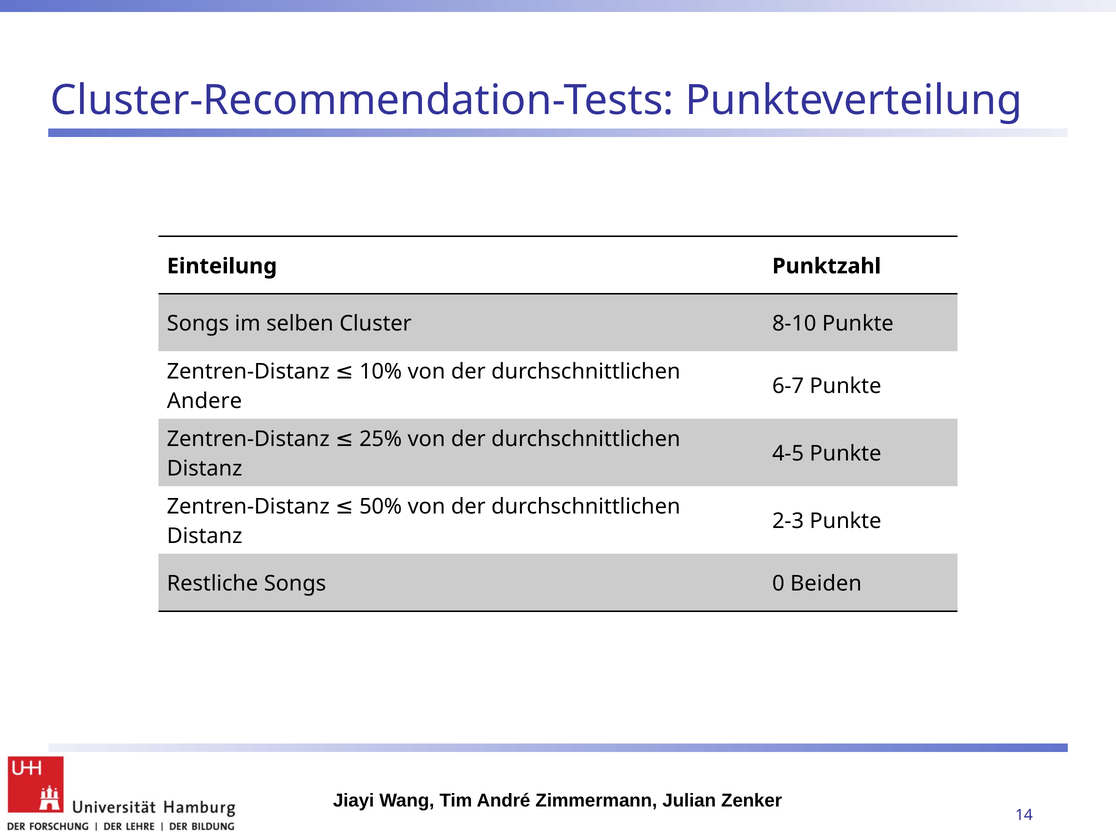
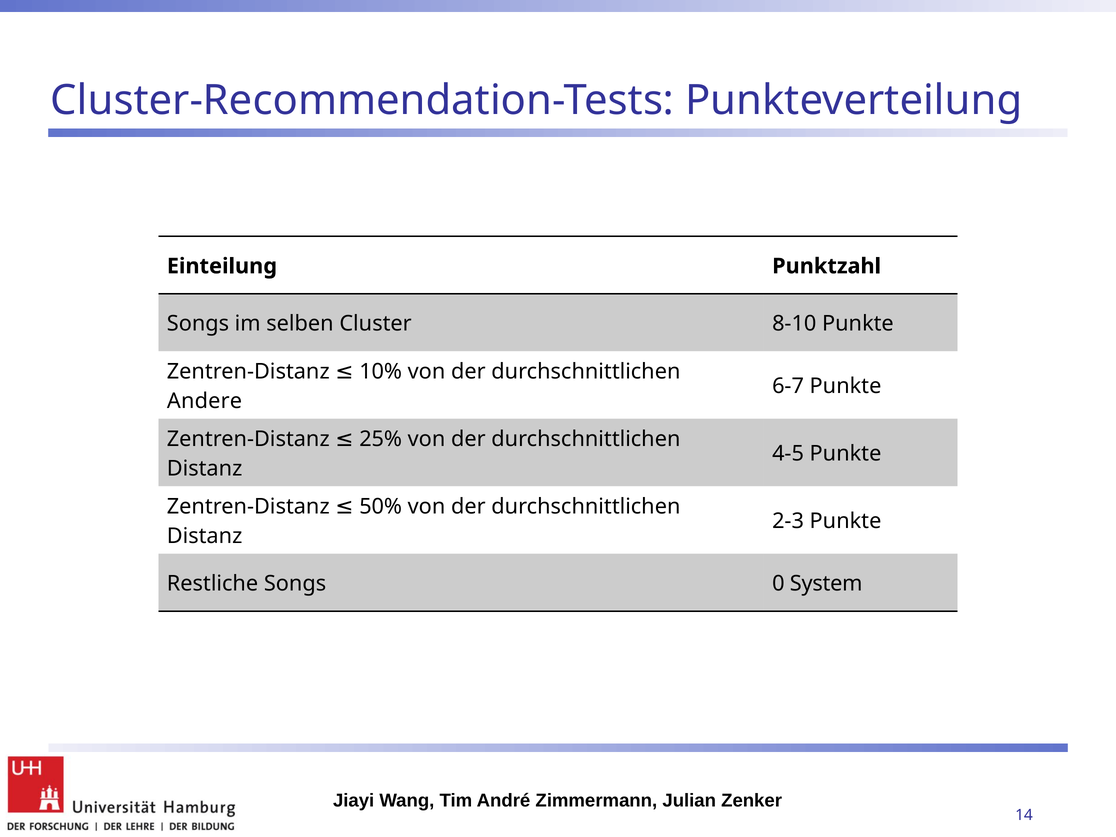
Beiden: Beiden -> System
